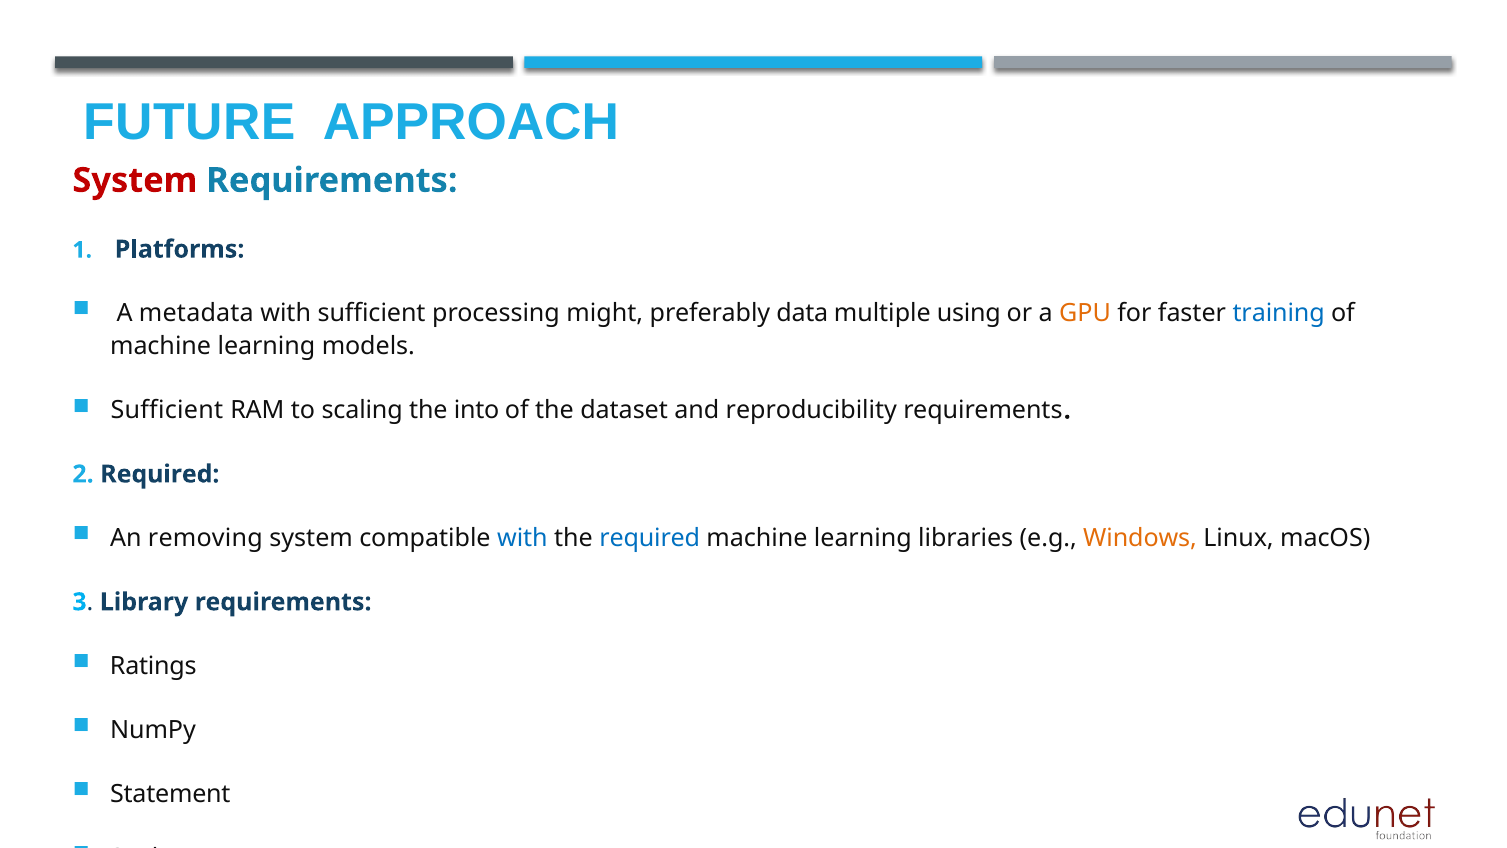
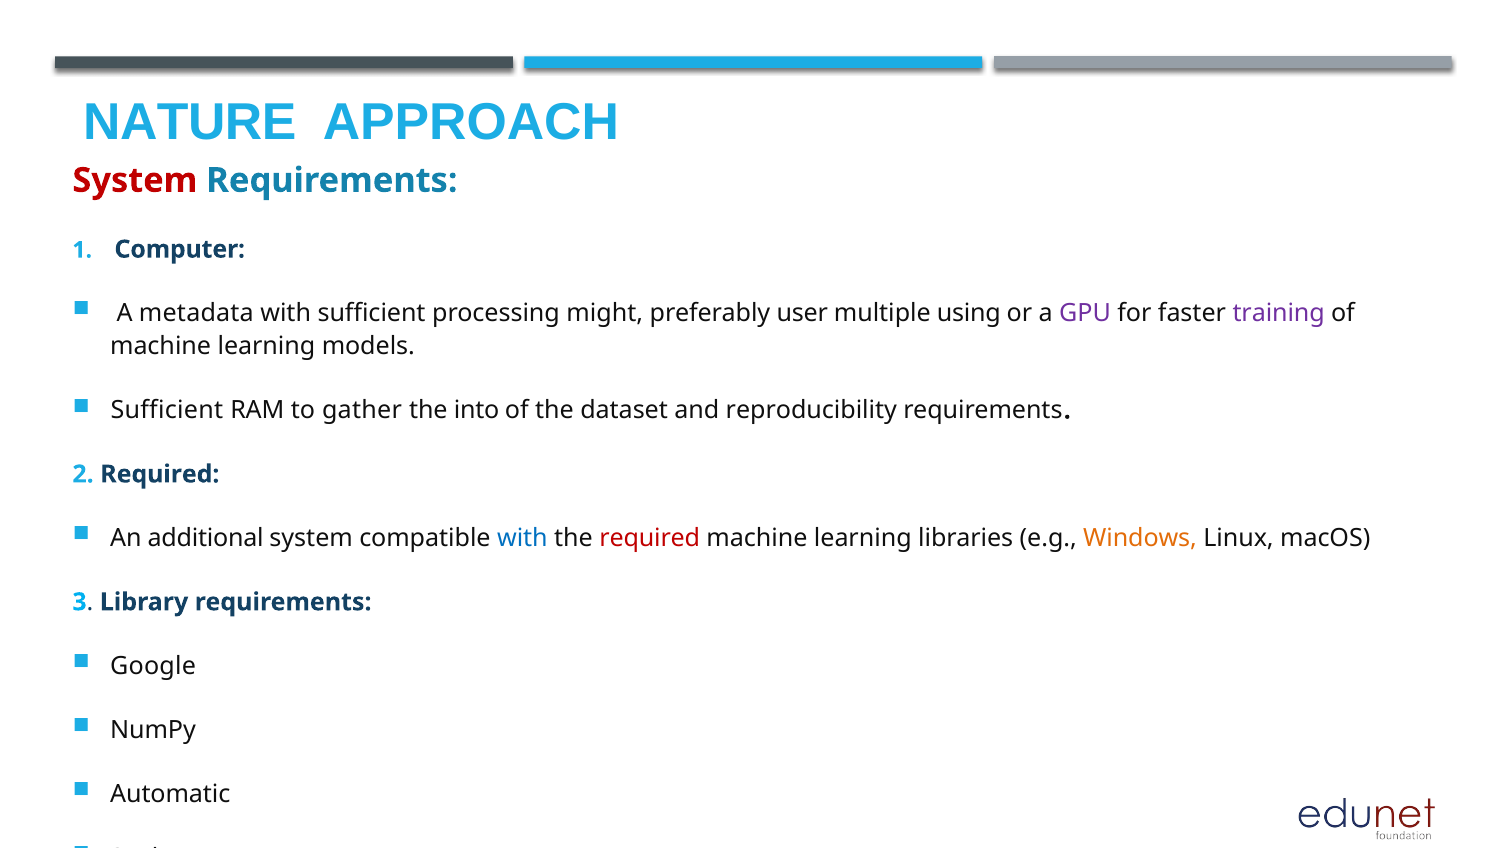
FUTURE: FUTURE -> NATURE
Platforms: Platforms -> Computer
data: data -> user
GPU colour: orange -> purple
training colour: blue -> purple
scaling: scaling -> gather
removing: removing -> additional
required at (650, 538) colour: blue -> red
Ratings: Ratings -> Google
Statement: Statement -> Automatic
